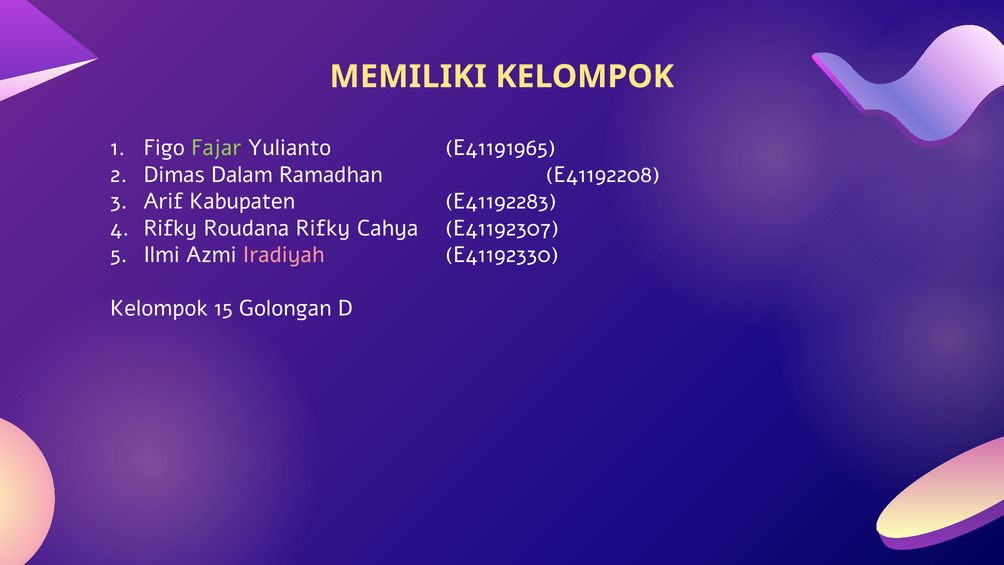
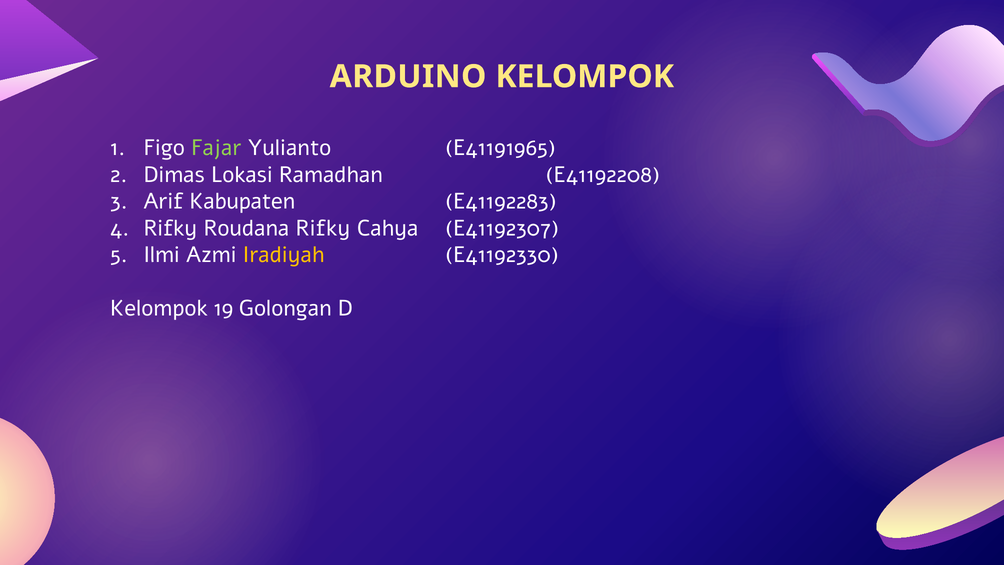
MEMILIKI: MEMILIKI -> ARDUINO
Dalam: Dalam -> Lokasi
Iradiyah colour: pink -> yellow
15: 15 -> 19
